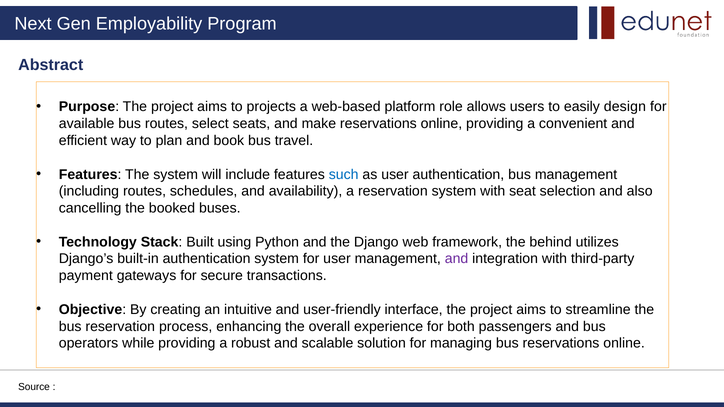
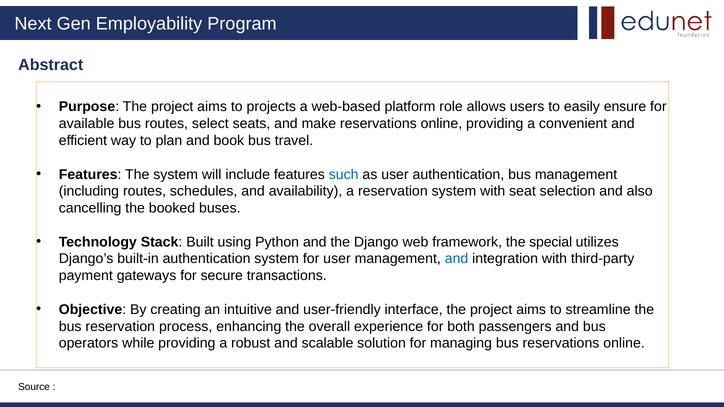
design: design -> ensure
behind: behind -> special
and at (457, 259) colour: purple -> blue
